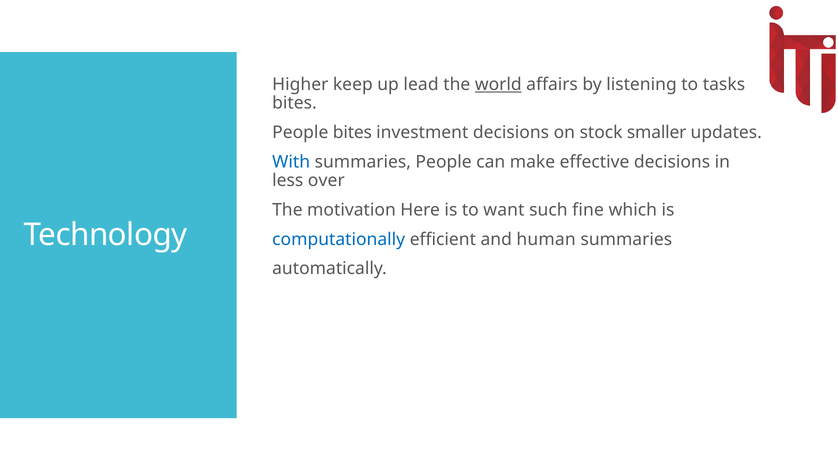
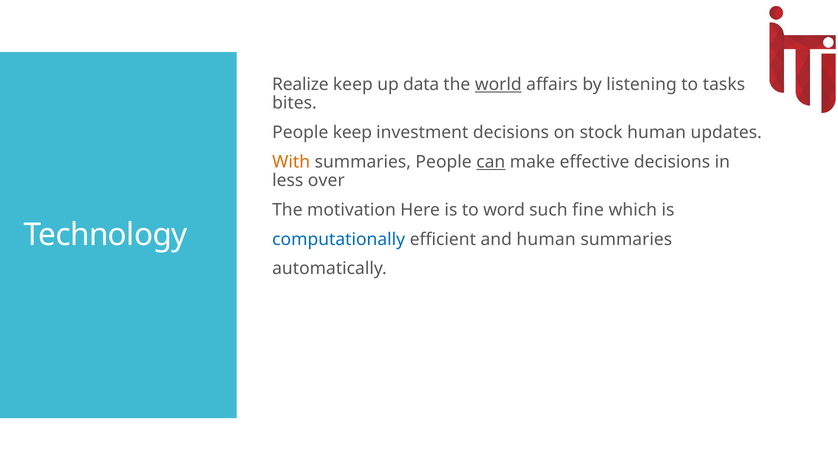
Higher: Higher -> Realize
lead: lead -> data
People bites: bites -> keep
stock smaller: smaller -> human
With colour: blue -> orange
can underline: none -> present
want: want -> word
